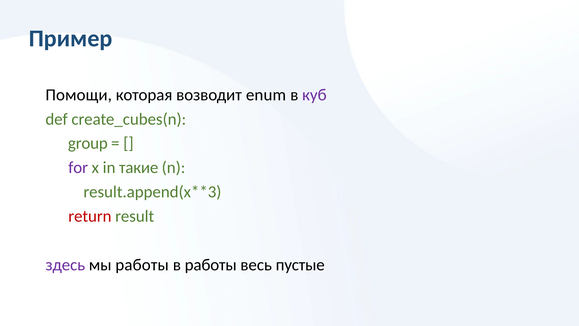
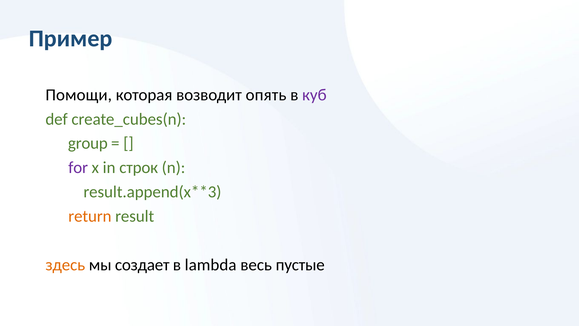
enum: enum -> опять
такие: такие -> строк
return colour: red -> orange
здесь colour: purple -> orange
мы работы: работы -> создает
в работы: работы -> lambda
